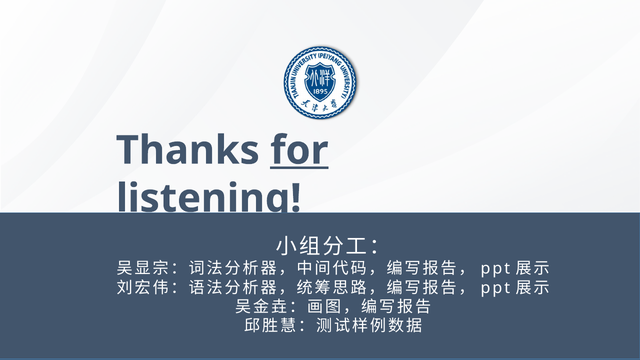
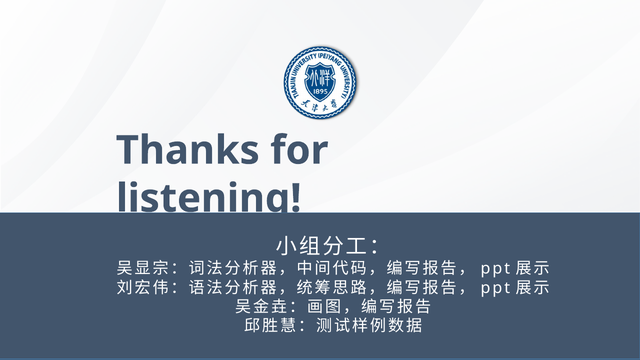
for underline: present -> none
